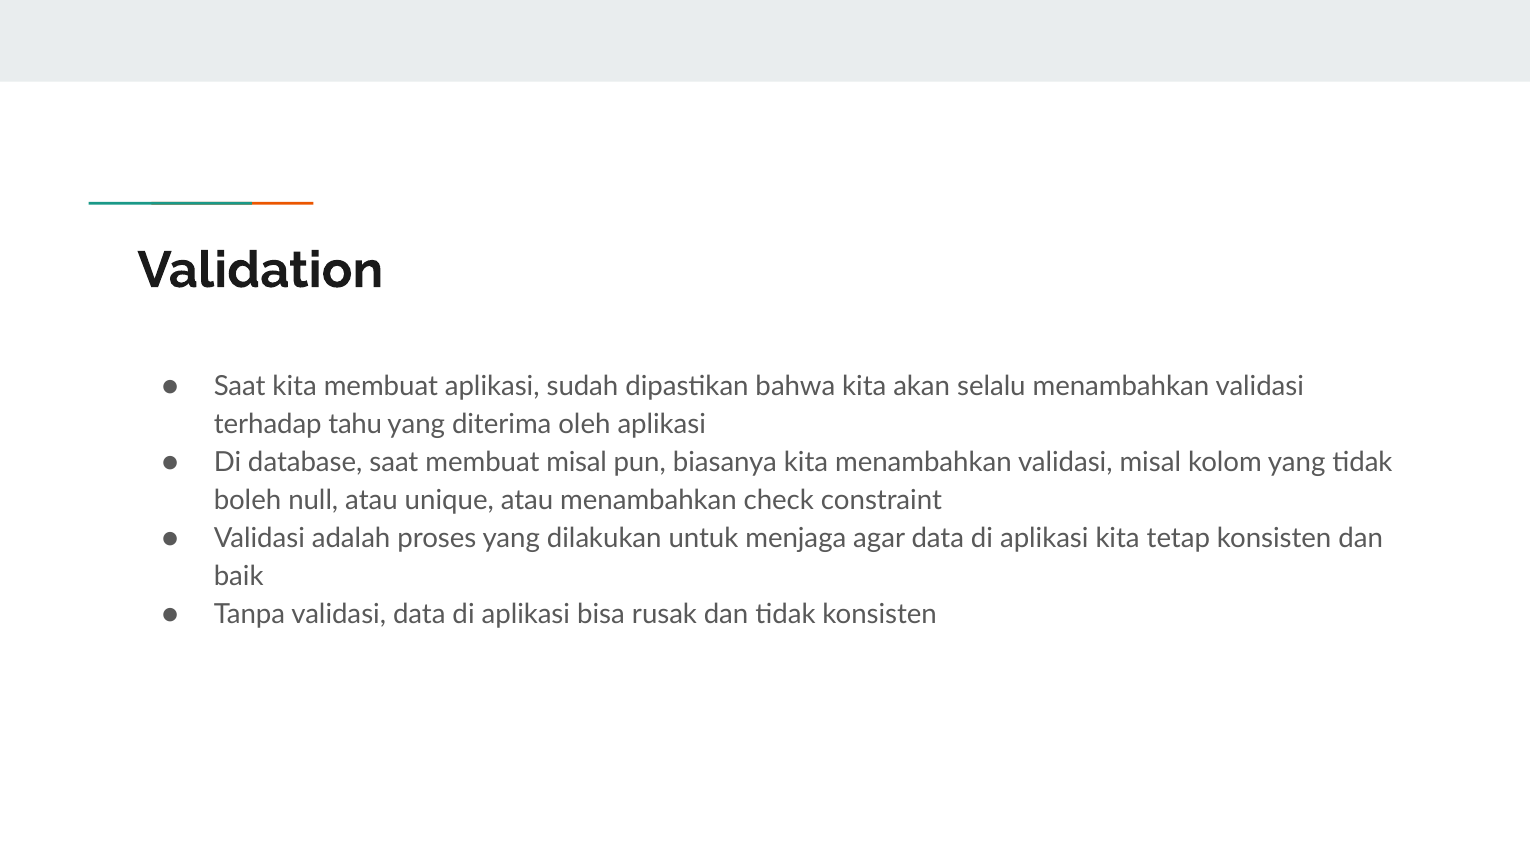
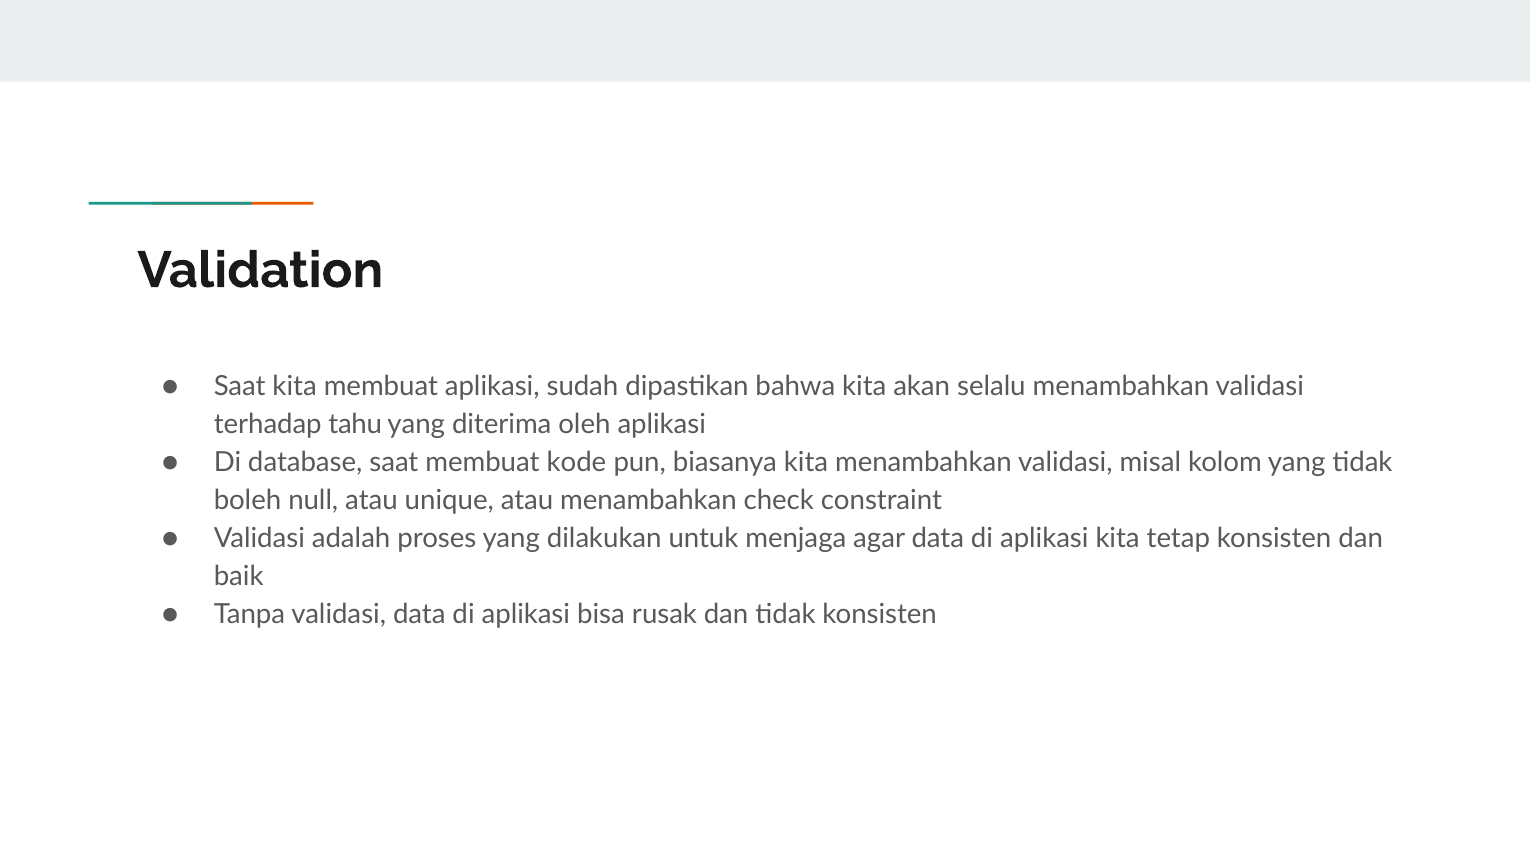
membuat misal: misal -> kode
